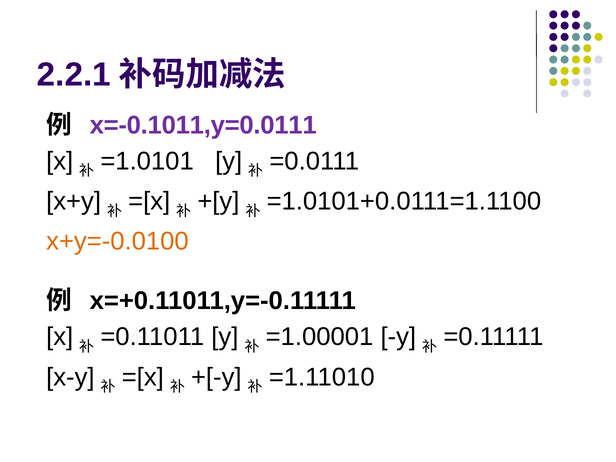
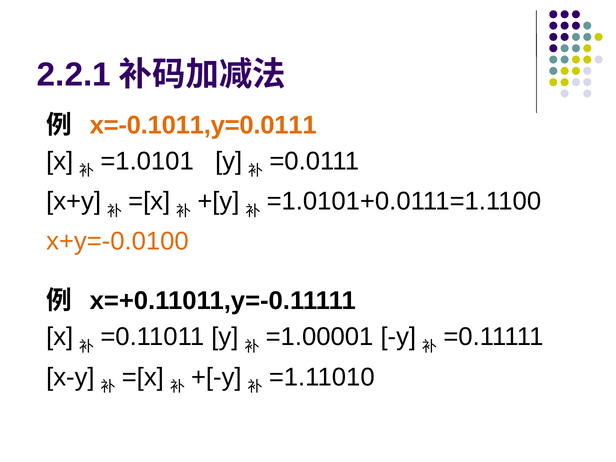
x=-0.1011,y=0.0111 colour: purple -> orange
